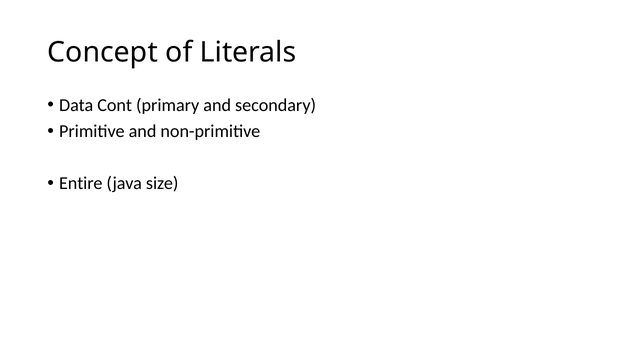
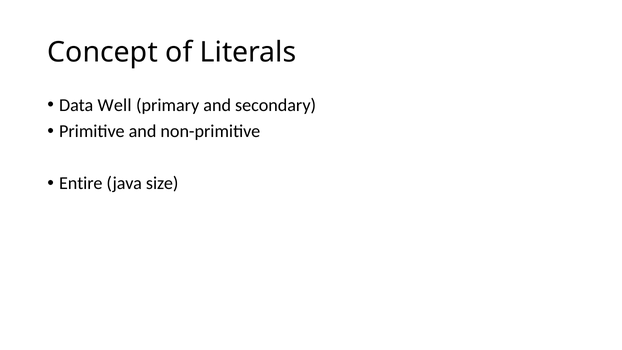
Cont: Cont -> Well
